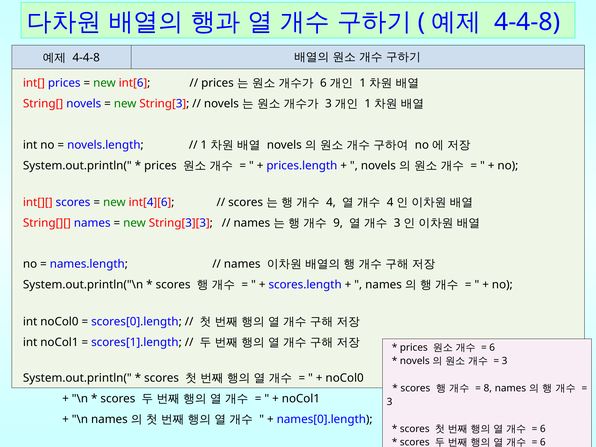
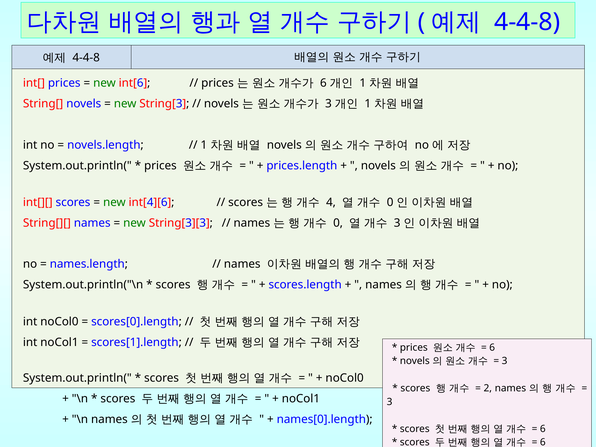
4 at (390, 202): 4 -> 0
9 at (338, 223): 9 -> 0
8: 8 -> 2
